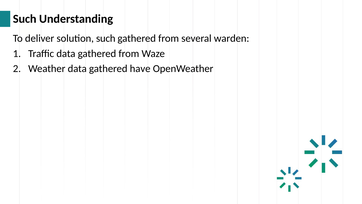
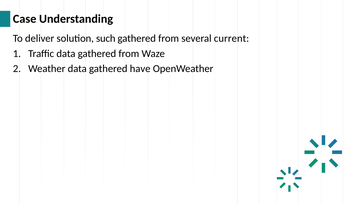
Such at (25, 19): Such -> Case
warden: warden -> current
